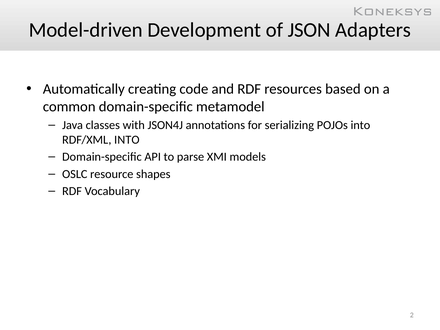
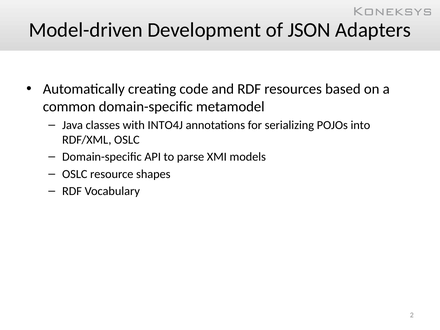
JSON4J: JSON4J -> INTO4J
RDF/XML INTO: INTO -> OSLC
